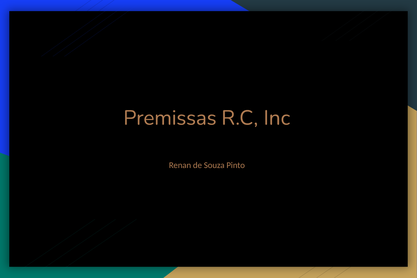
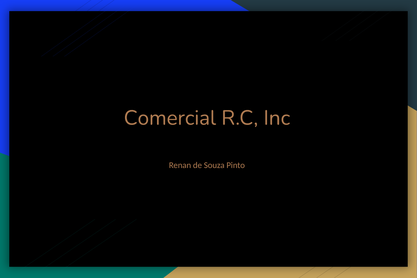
Premissas: Premissas -> Comercial
